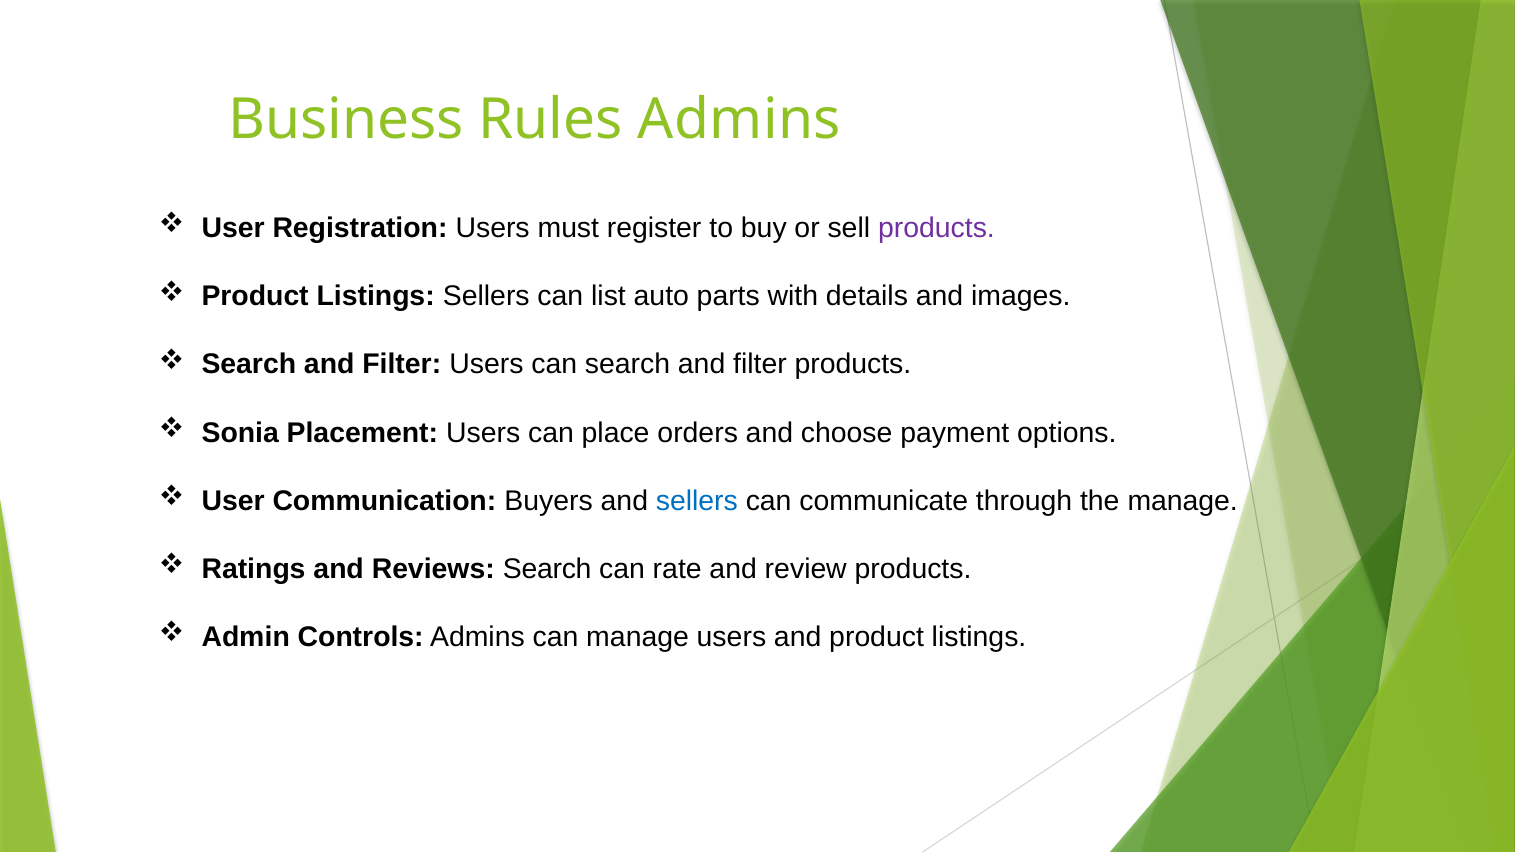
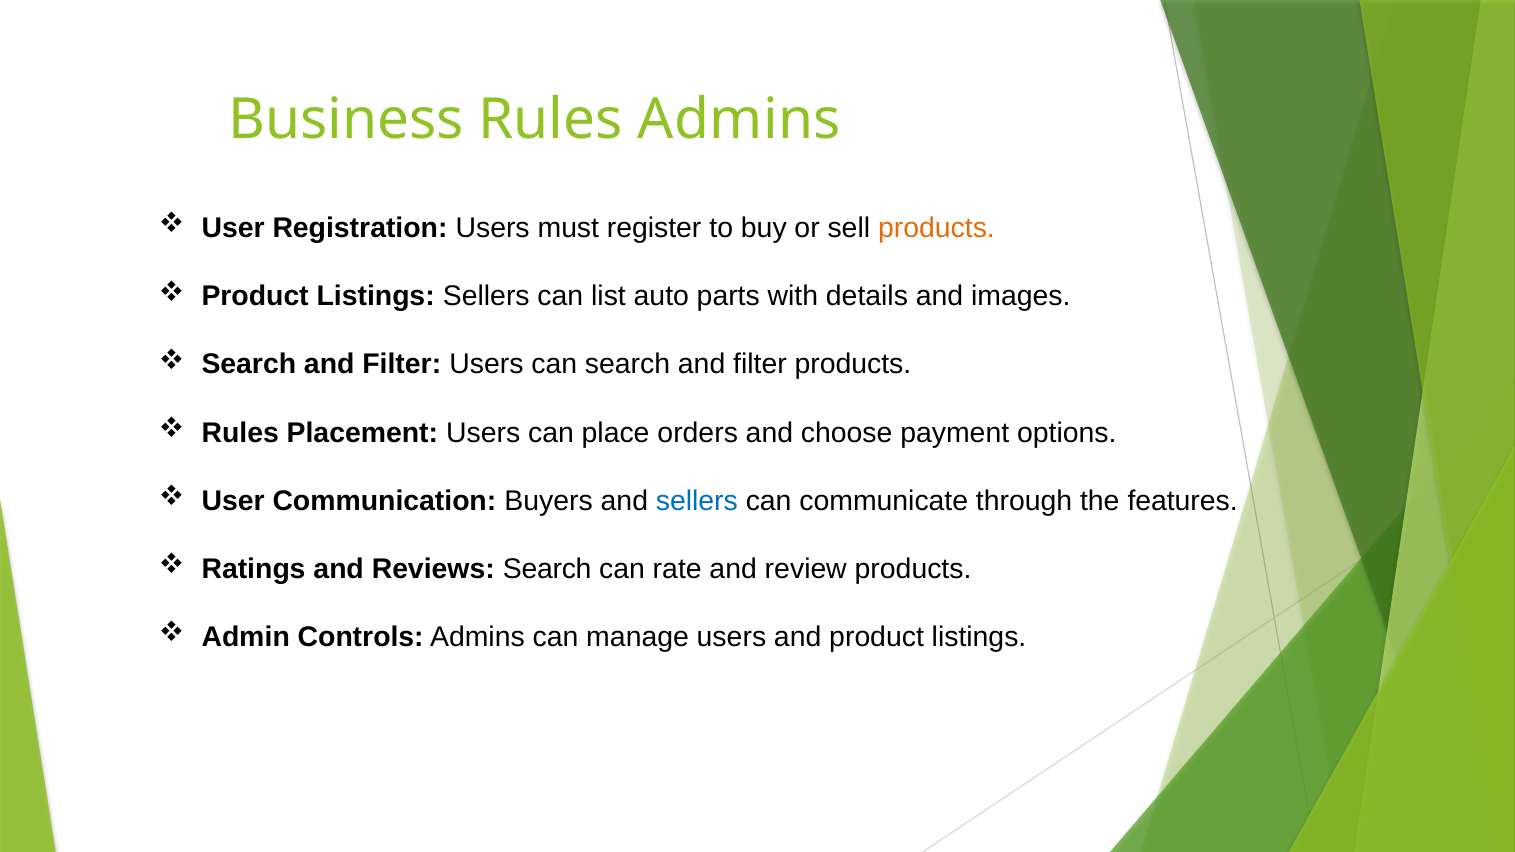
products at (936, 228) colour: purple -> orange
Sonia at (240, 433): Sonia -> Rules
the manage: manage -> features
